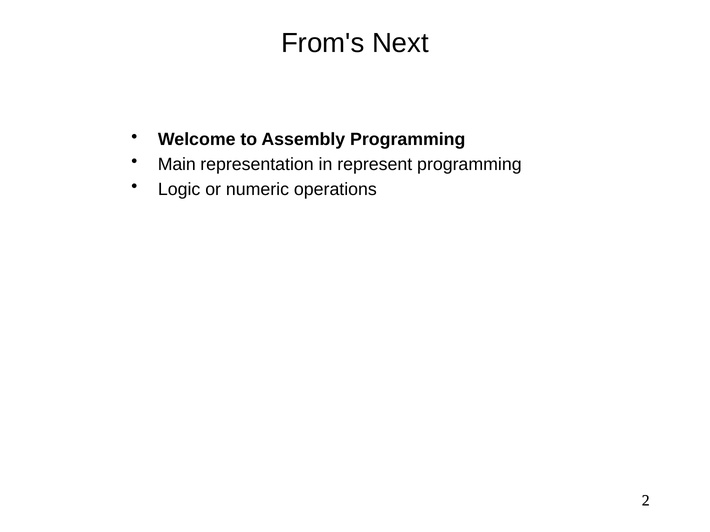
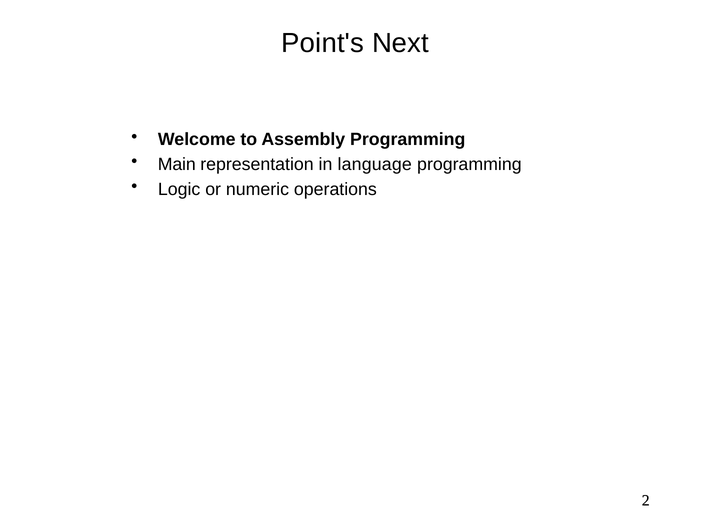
From's: From's -> Point's
represent: represent -> language
